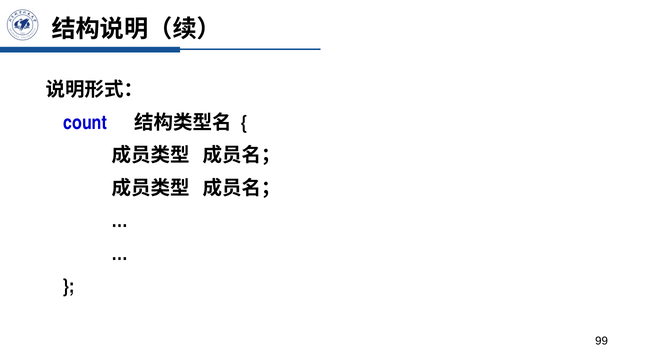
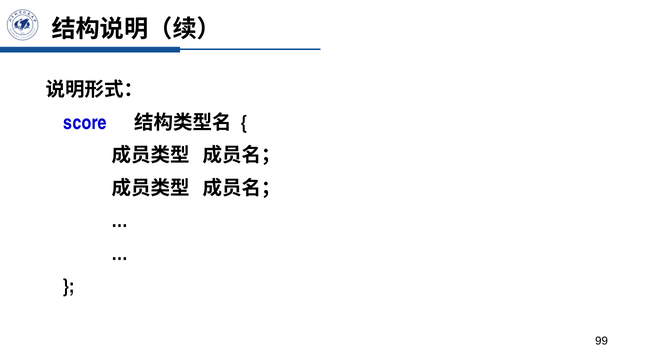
count: count -> score
